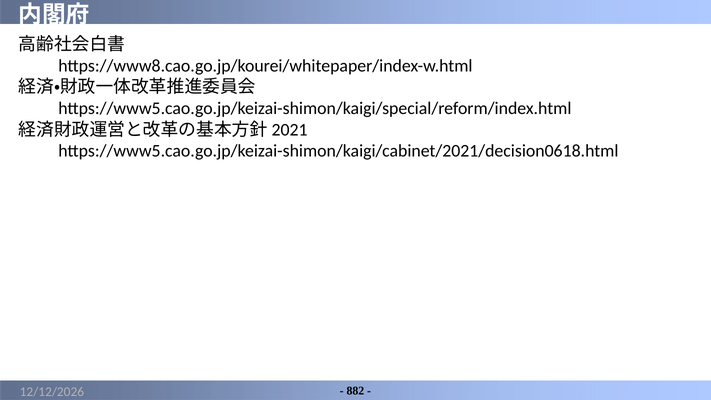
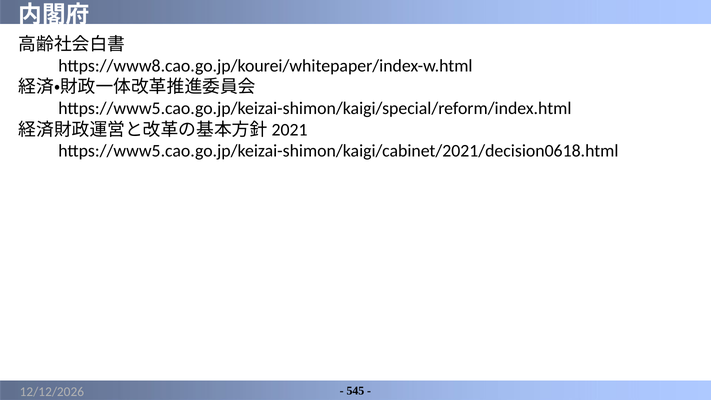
882: 882 -> 545
